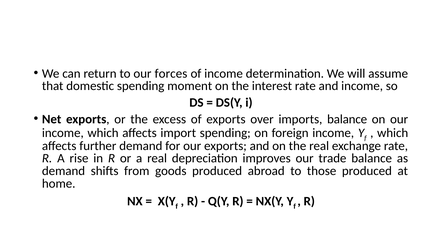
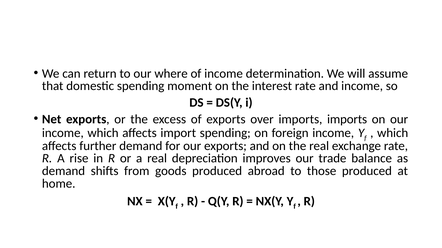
forces: forces -> where
imports balance: balance -> imports
